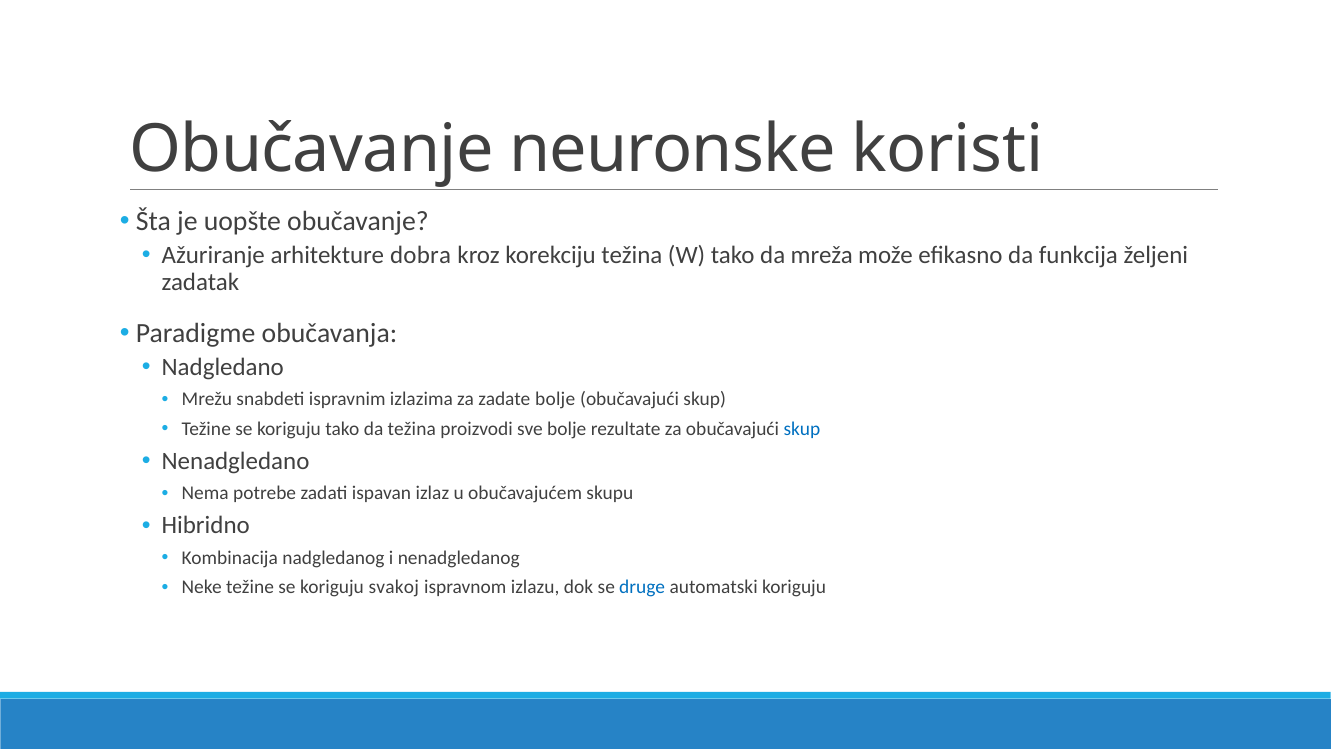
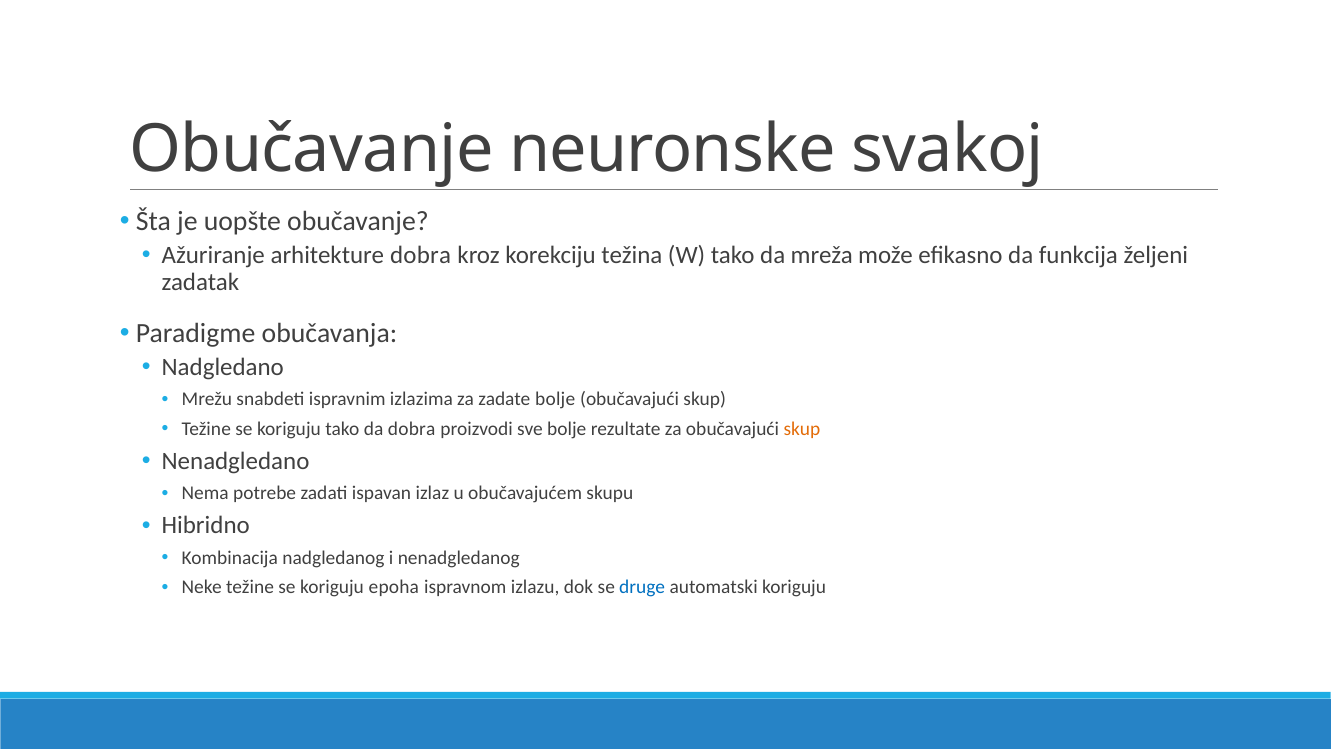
koristi: koristi -> svakoj
da težina: težina -> dobra
skup at (802, 429) colour: blue -> orange
svakoj: svakoj -> epoha
